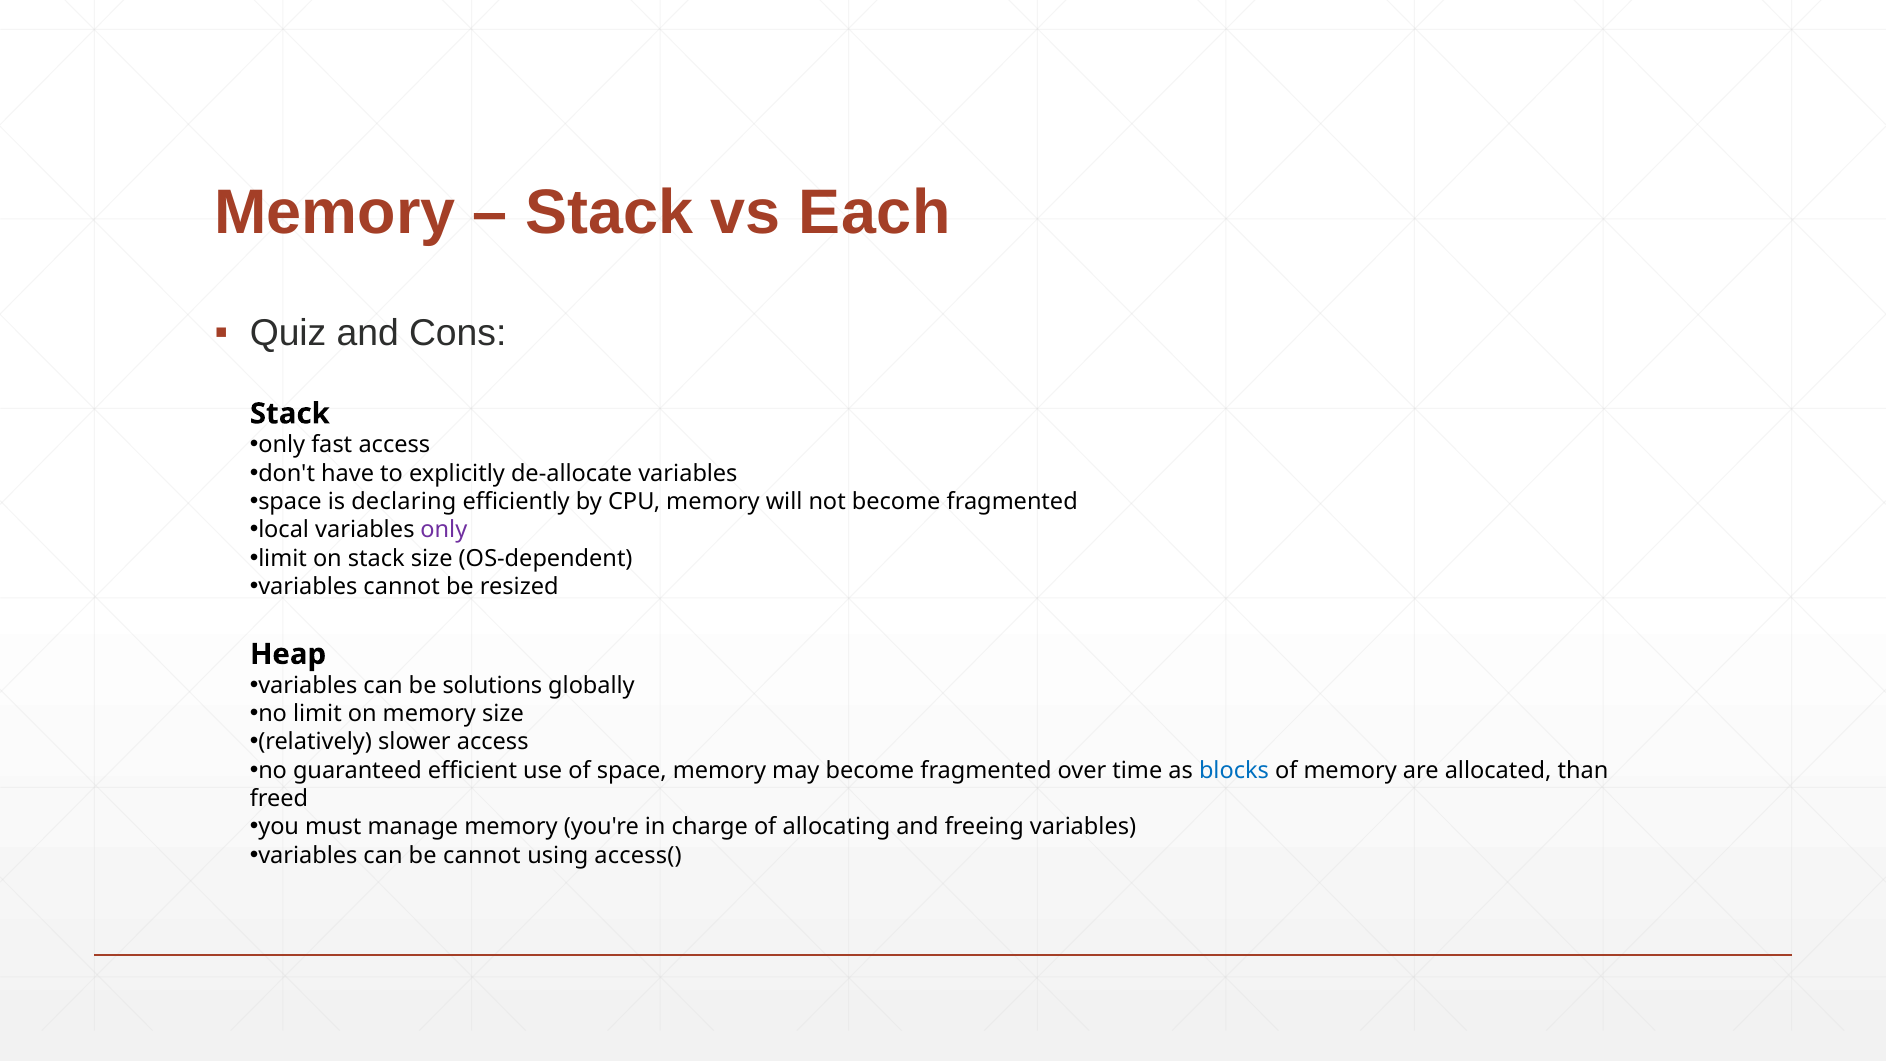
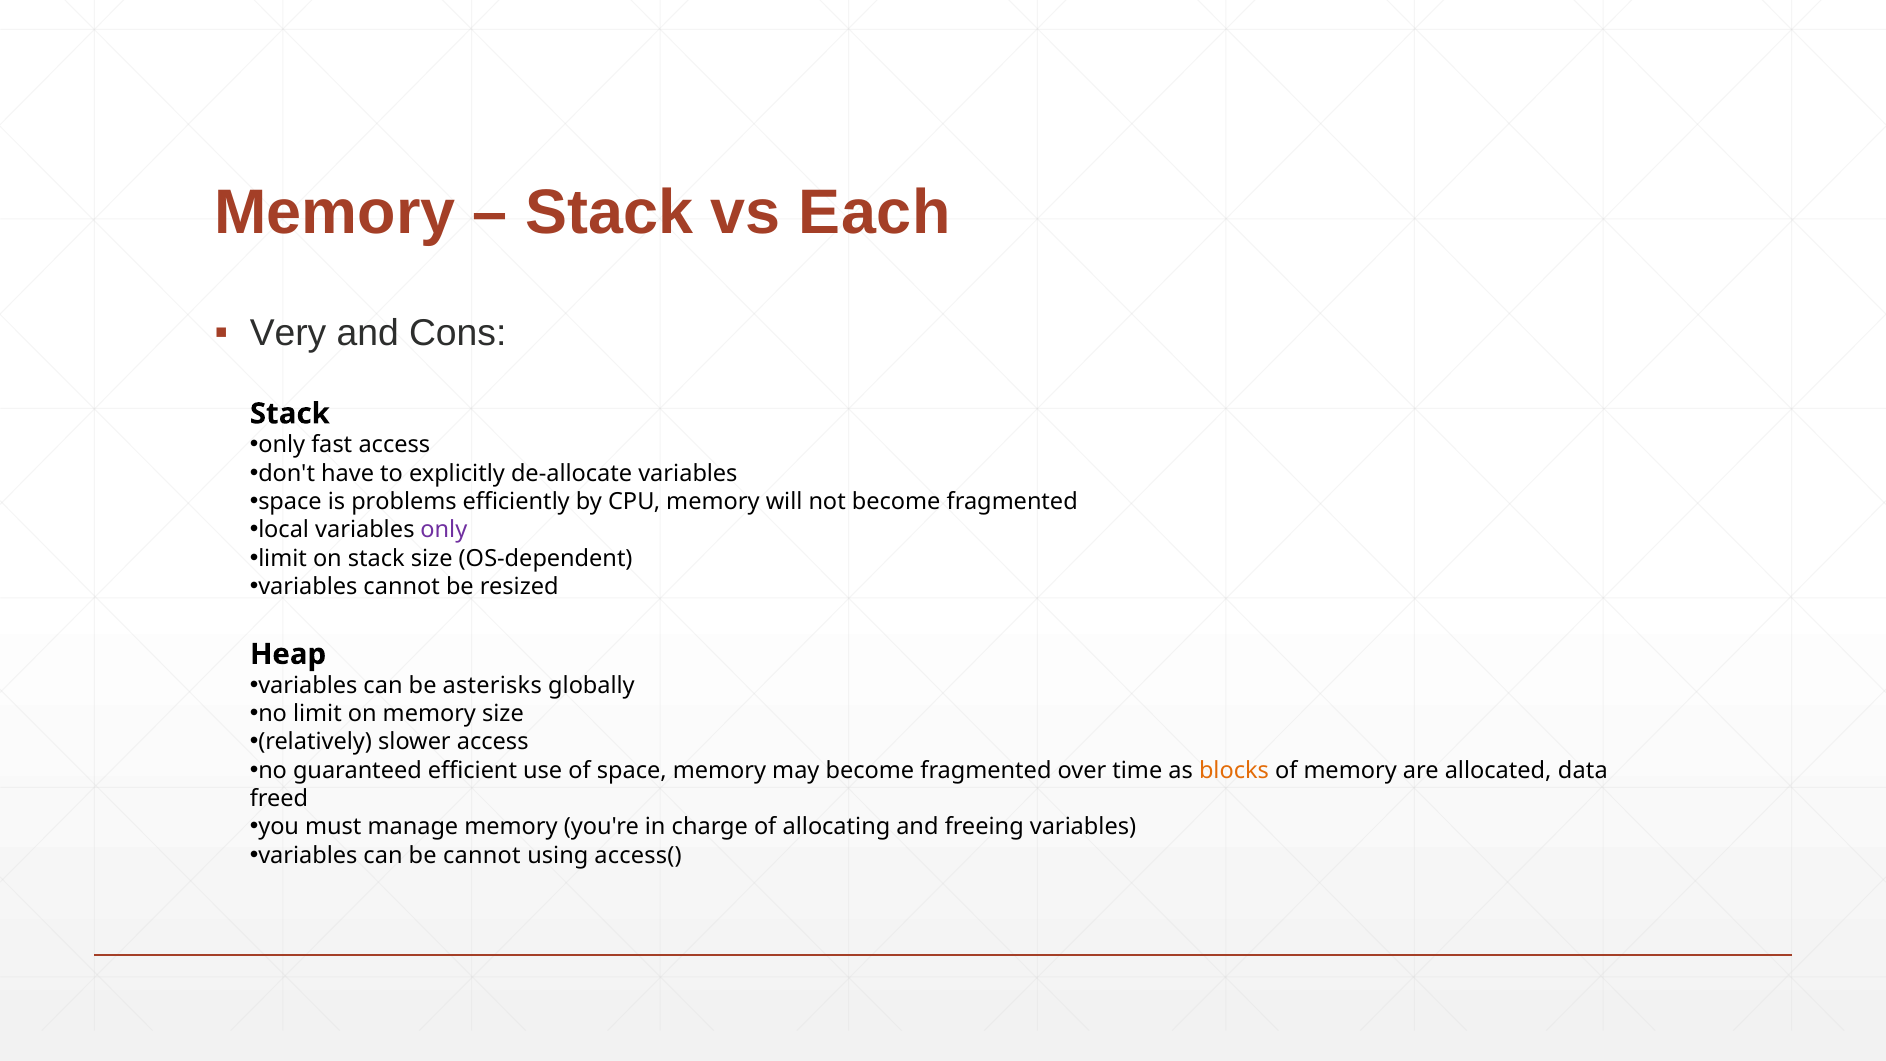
Quiz: Quiz -> Very
declaring: declaring -> problems
solutions: solutions -> asterisks
blocks colour: blue -> orange
than: than -> data
